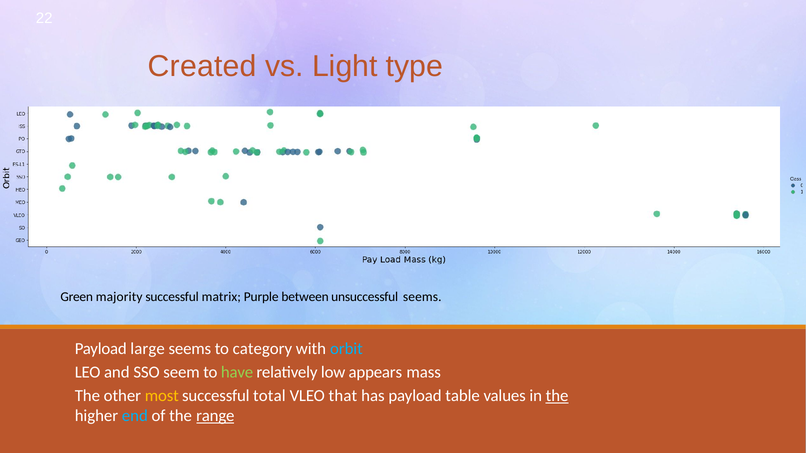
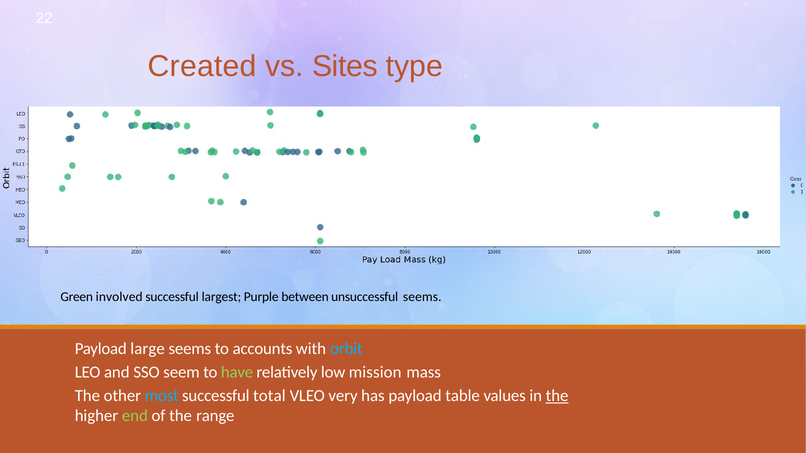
Light: Light -> Sites
majority: majority -> involved
matrix: matrix -> largest
category: category -> accounts
appears: appears -> mission
most colour: yellow -> light blue
that: that -> very
end colour: light blue -> light green
range underline: present -> none
